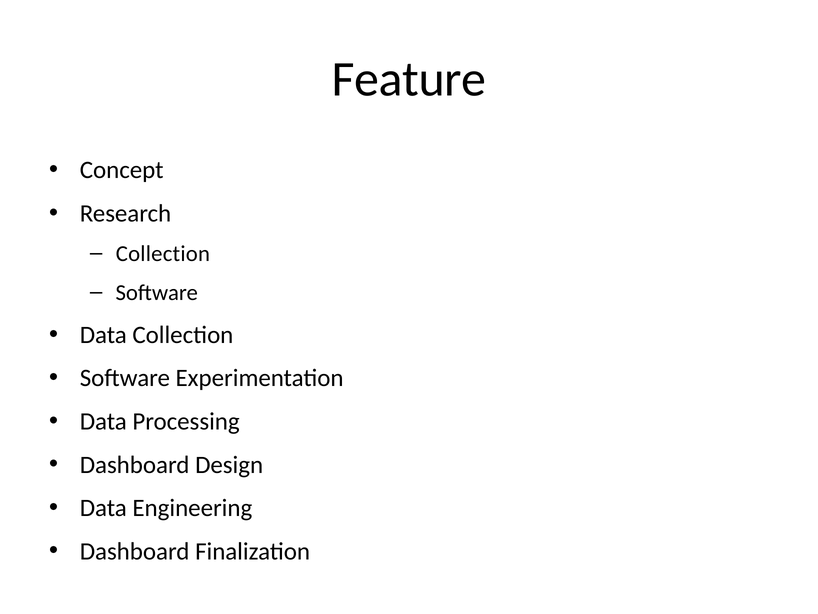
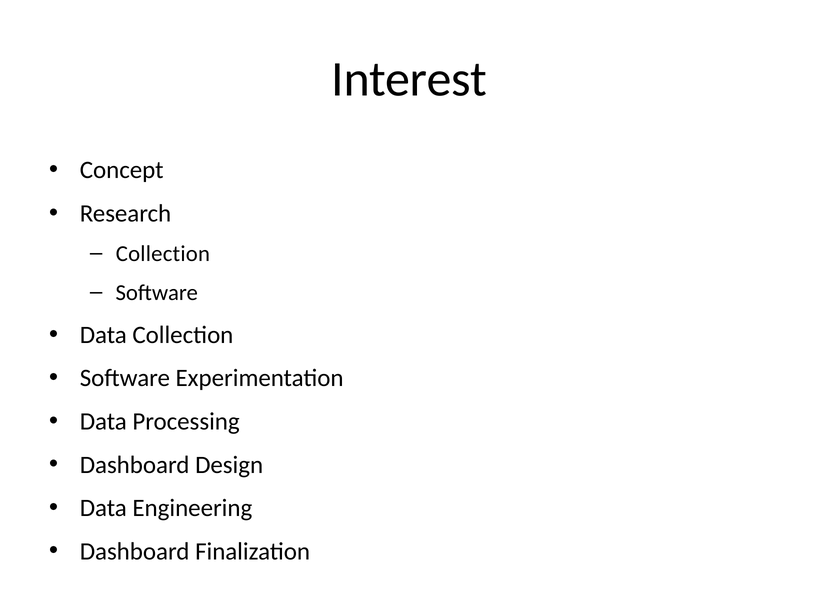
Feature: Feature -> Interest
